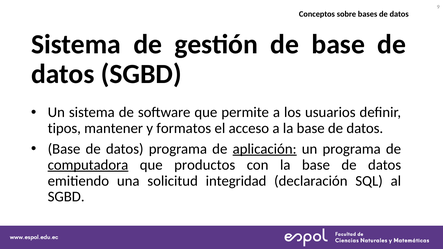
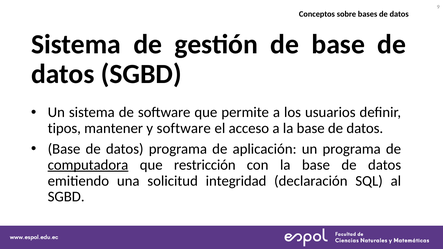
y formatos: formatos -> software
aplicación underline: present -> none
productos: productos -> restricción
